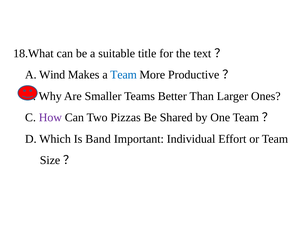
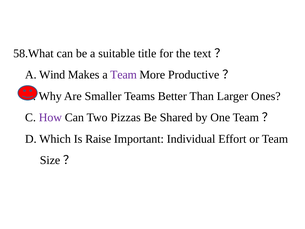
18.What: 18.What -> 58.What
Team at (124, 75) colour: blue -> purple
Band: Band -> Raise
